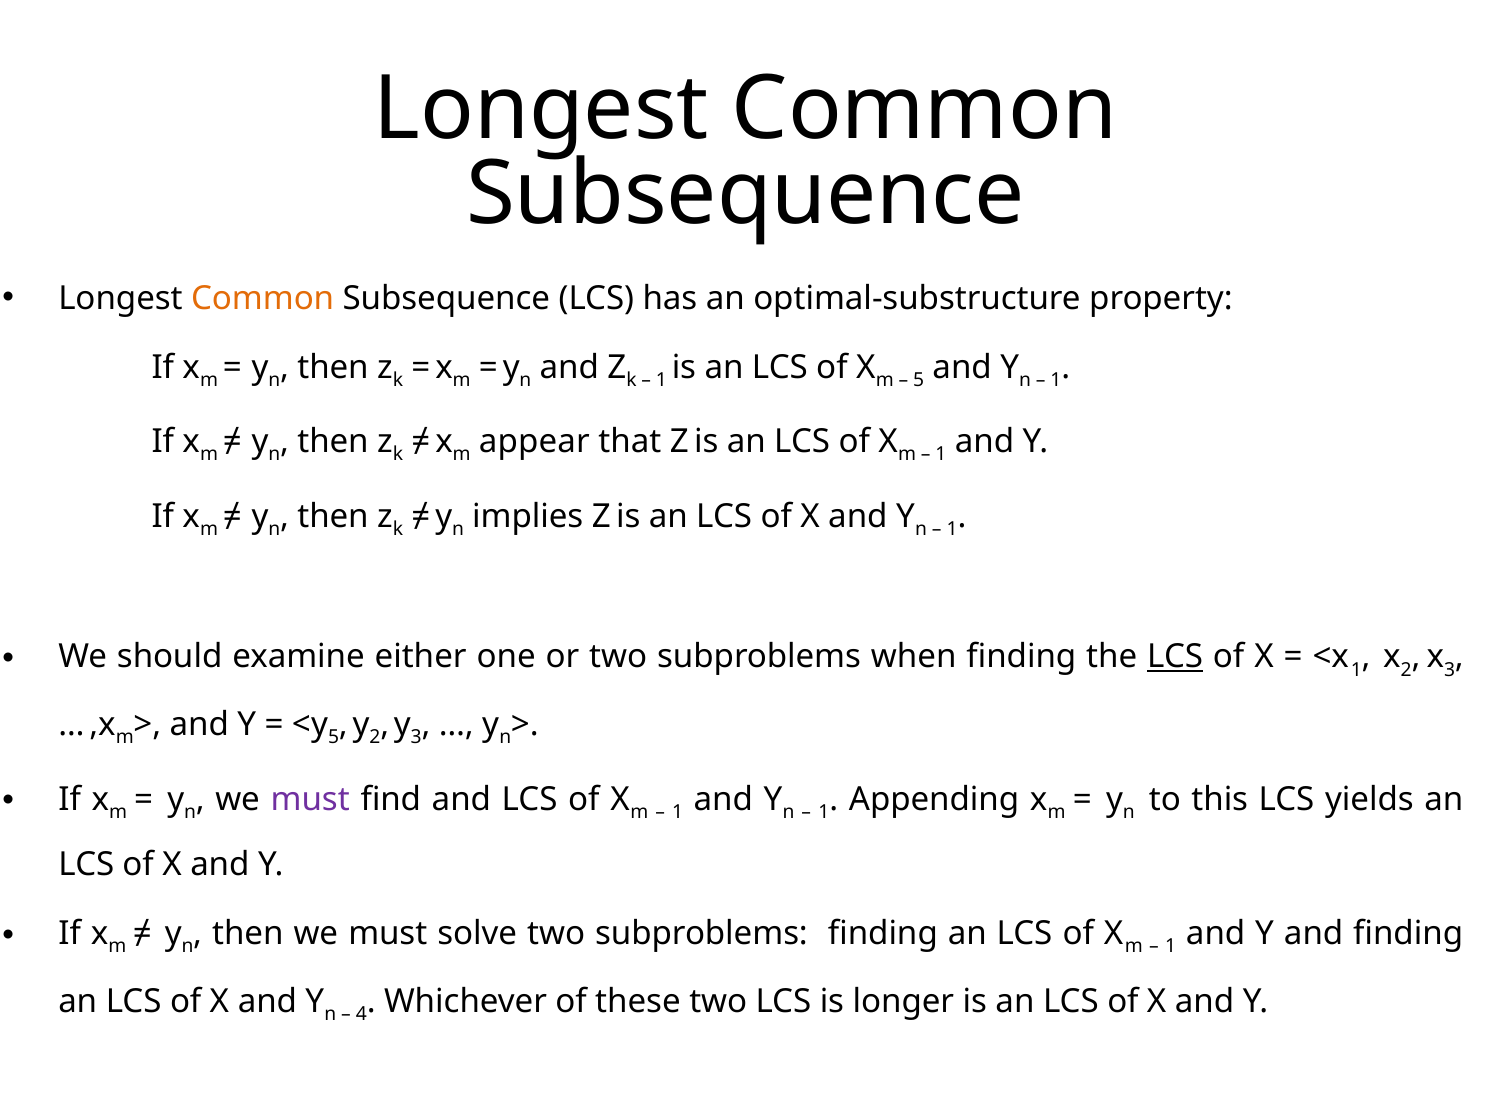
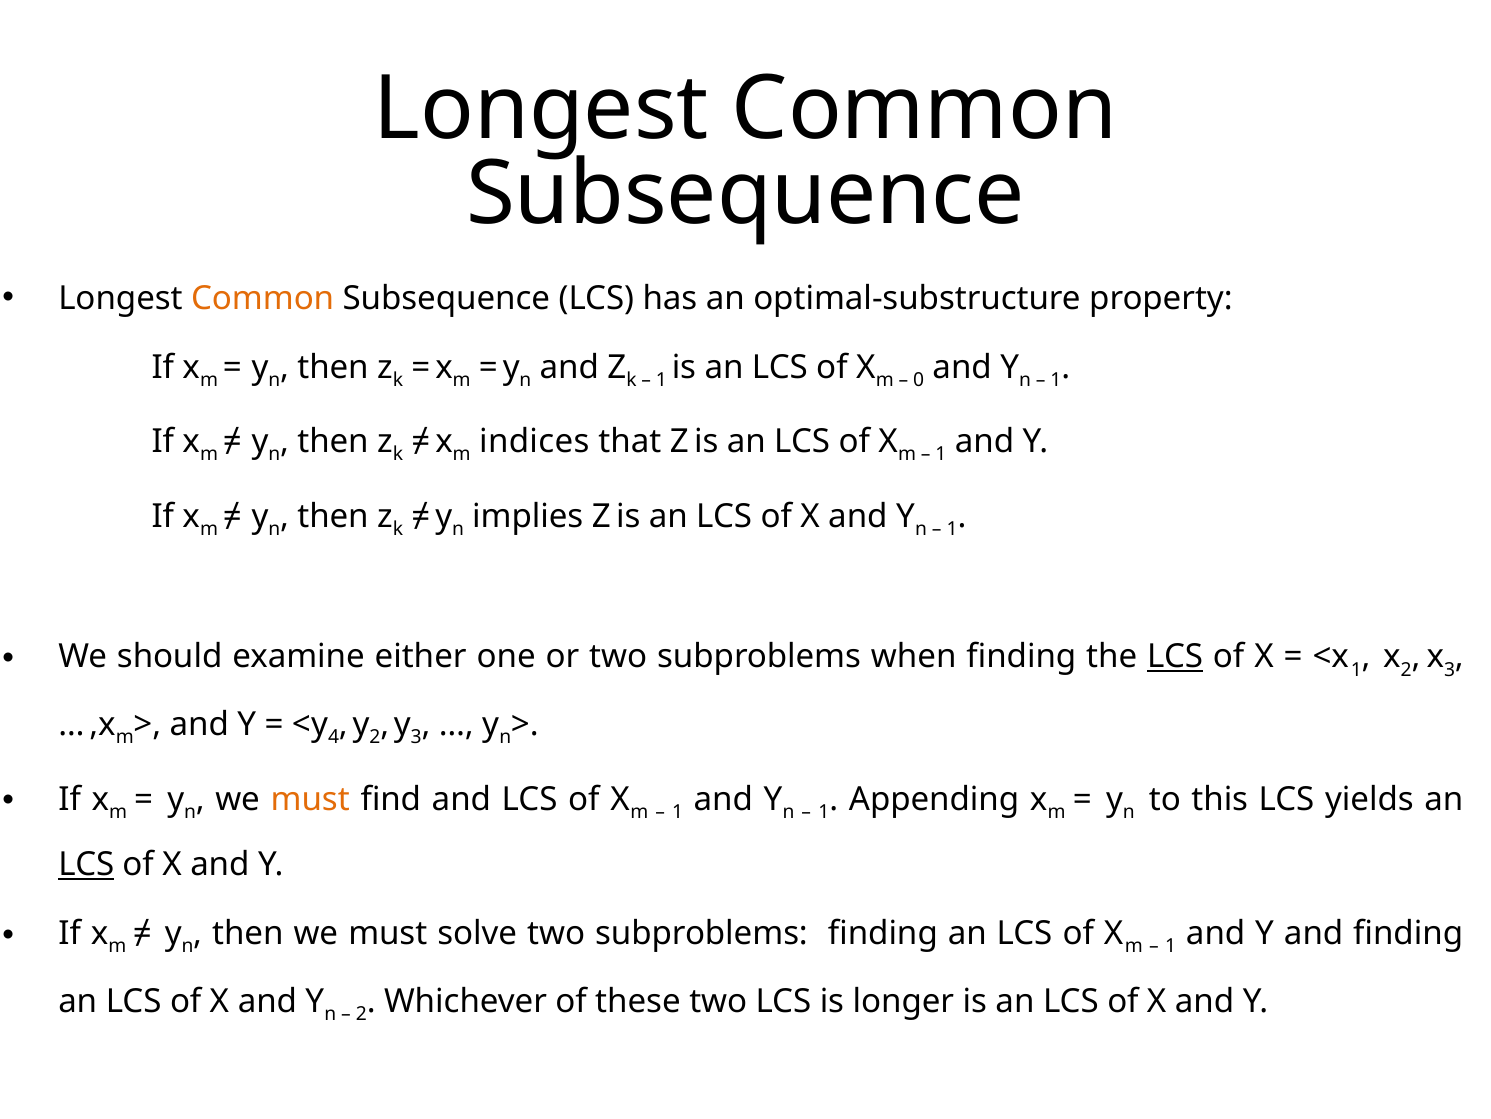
5 at (919, 380): 5 -> 0
appear: appear -> indices
5 at (334, 737): 5 -> 4
must at (310, 799) colour: purple -> orange
LCS at (86, 864) underline: none -> present
4 at (361, 1013): 4 -> 2
